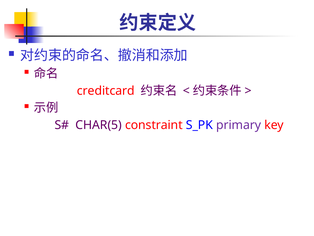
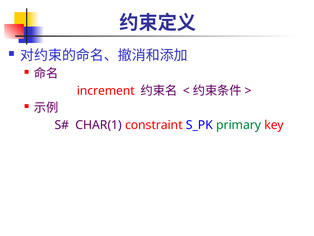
creditcard: creditcard -> increment
CHAR(5: CHAR(5 -> CHAR(1
primary colour: purple -> green
